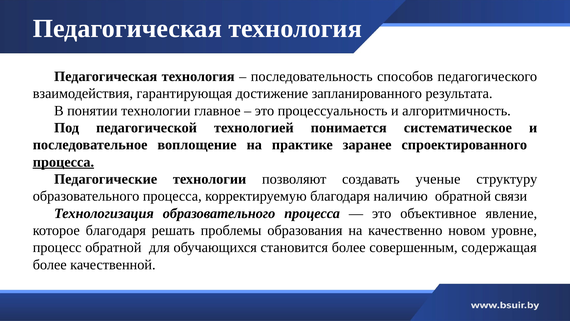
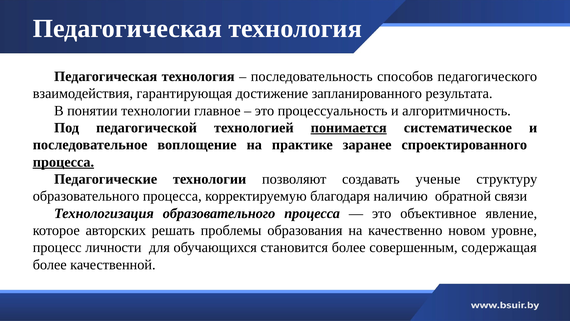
понимается underline: none -> present
которое благодаря: благодаря -> авторских
процесс обратной: обратной -> личности
